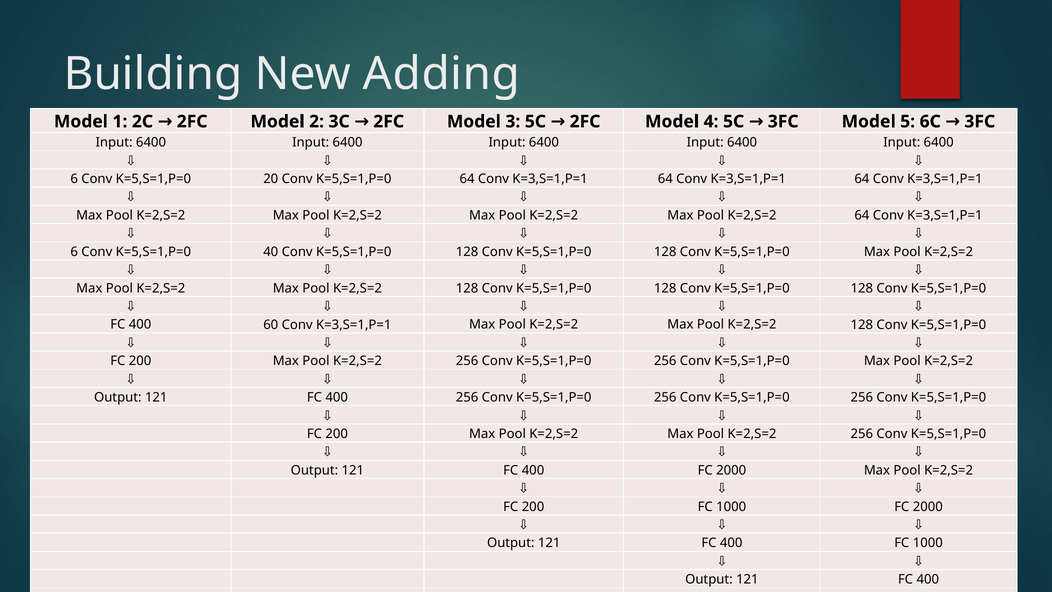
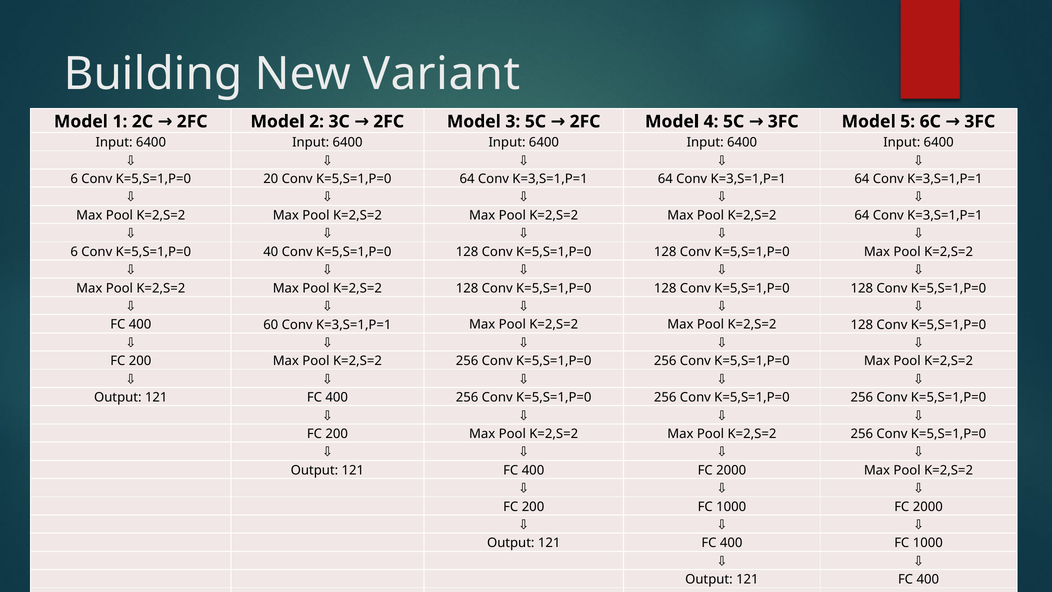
Adding: Adding -> Variant
